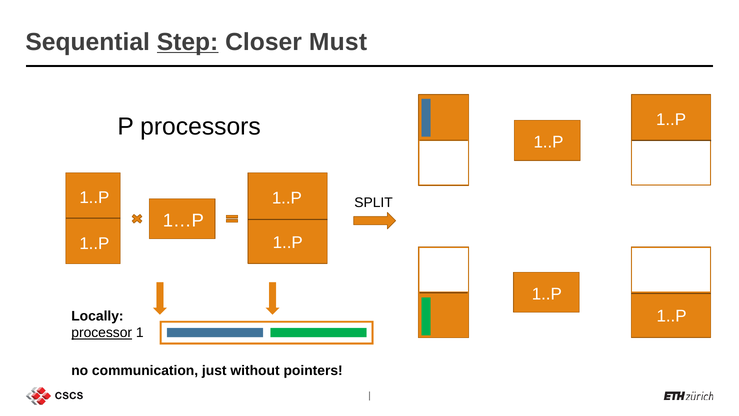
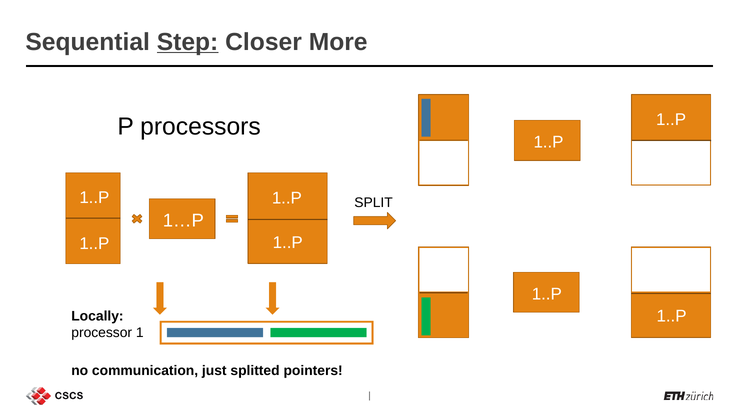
Must: Must -> More
processor underline: present -> none
without: without -> splitted
